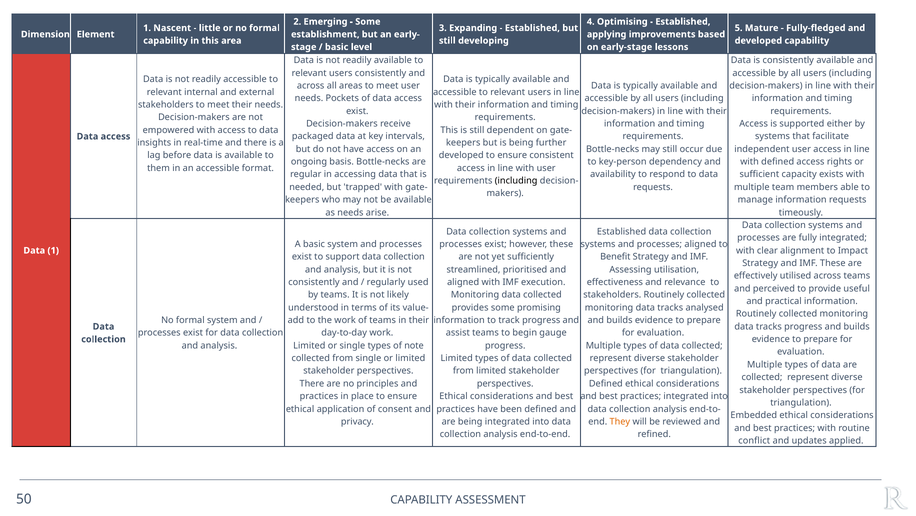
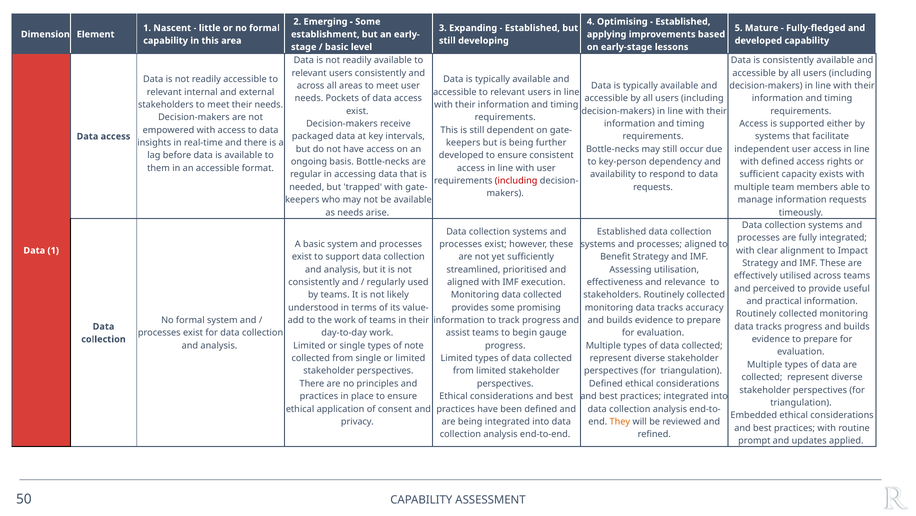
including at (516, 181) colour: black -> red
analysed: analysed -> accuracy
conflict: conflict -> prompt
